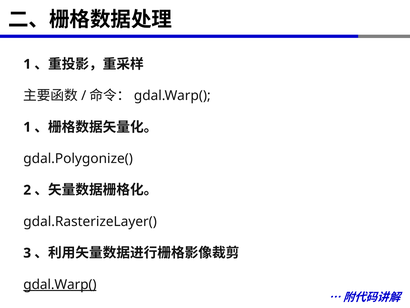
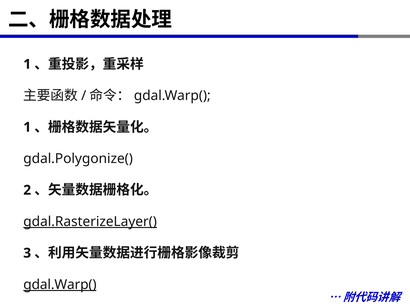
gdal.RasterizeLayer( underline: none -> present
